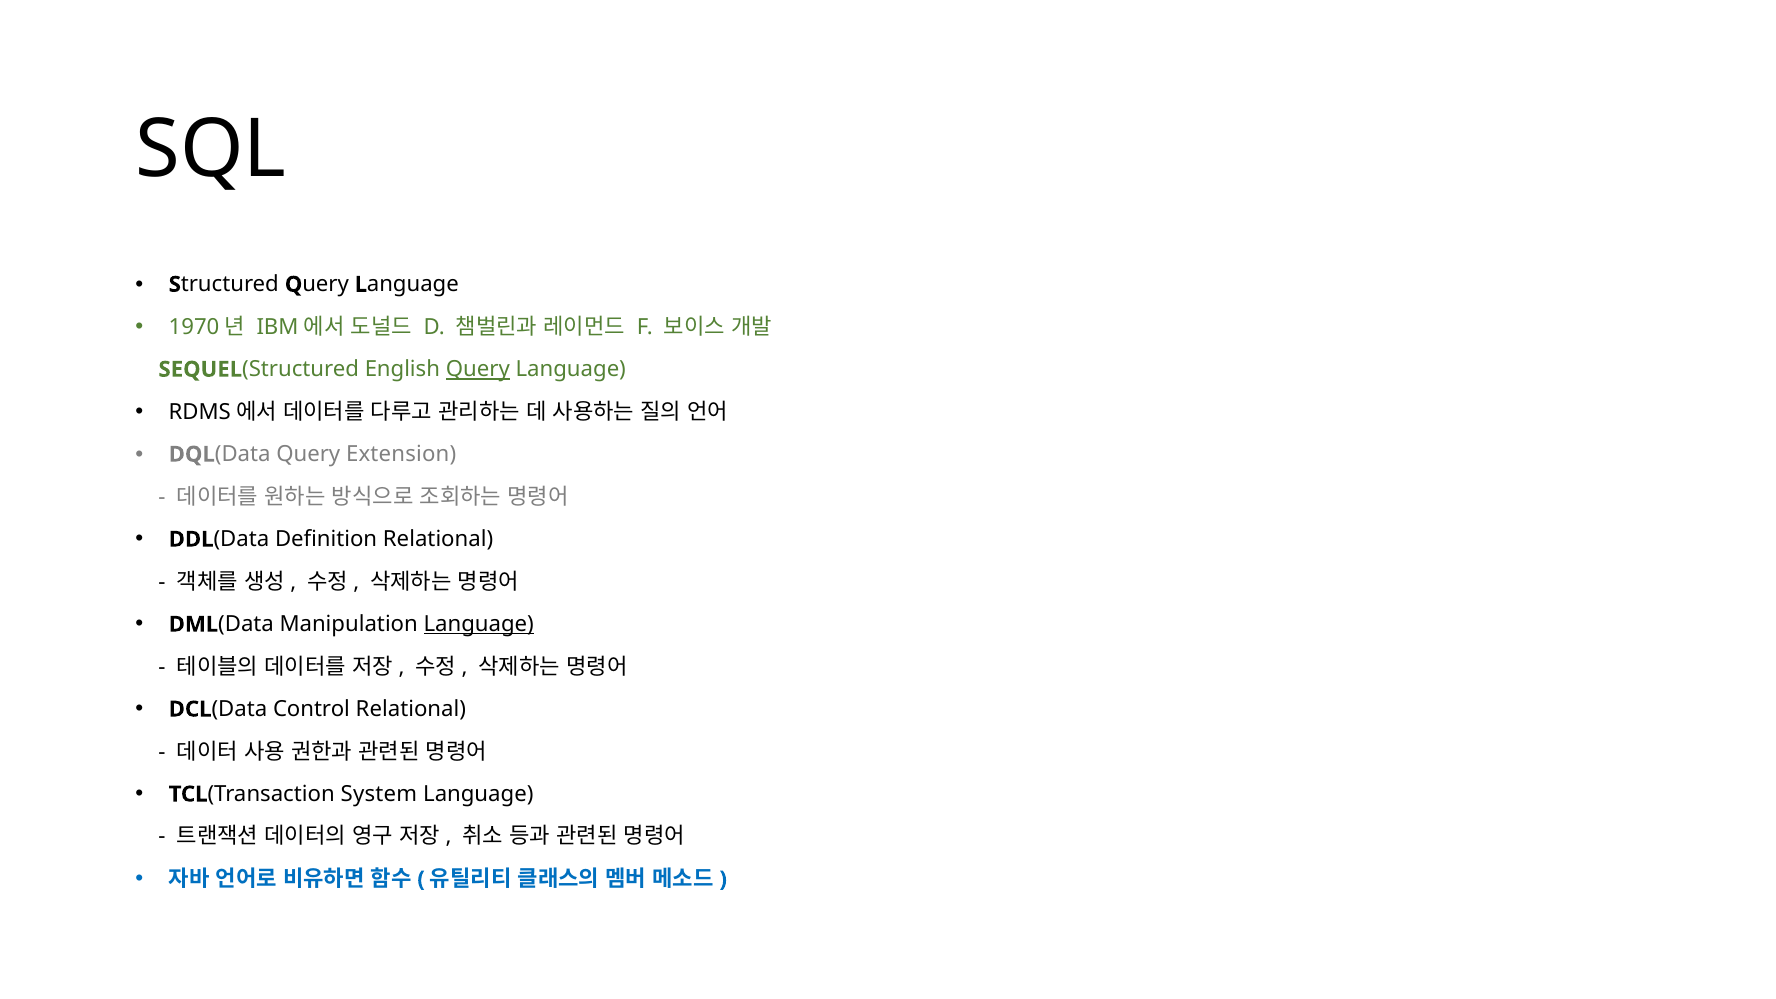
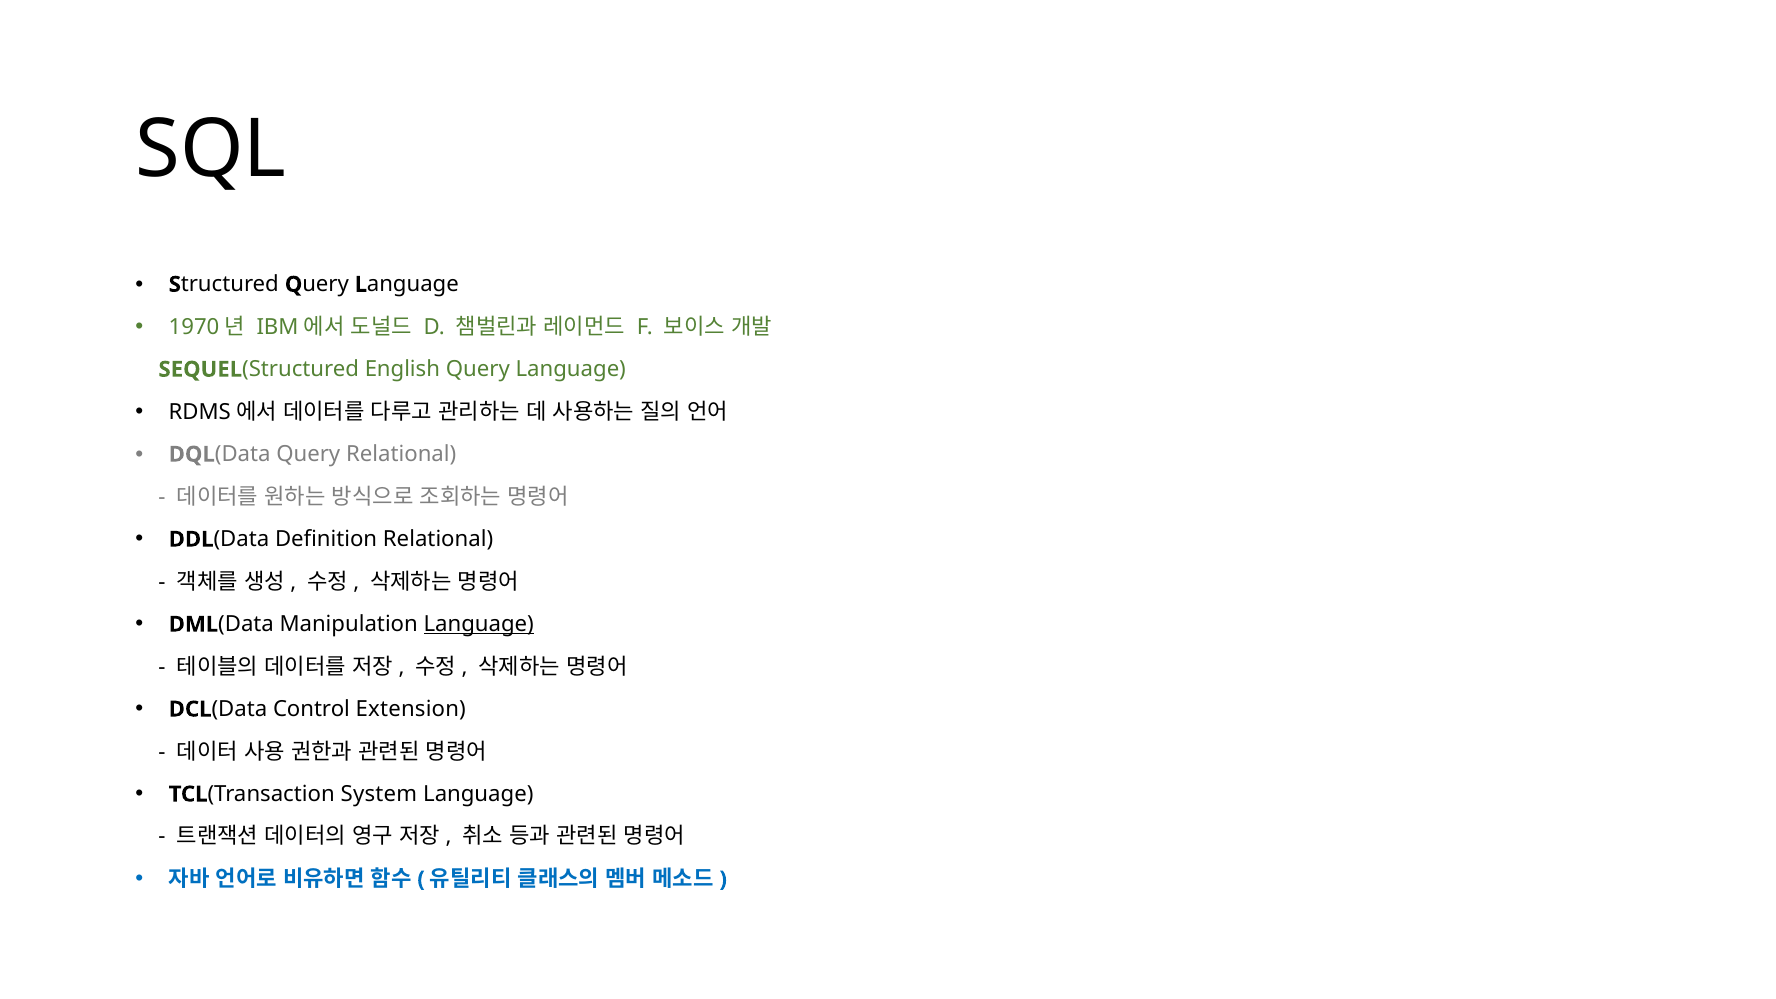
Query at (478, 369) underline: present -> none
Query Extension: Extension -> Relational
Control Relational: Relational -> Extension
